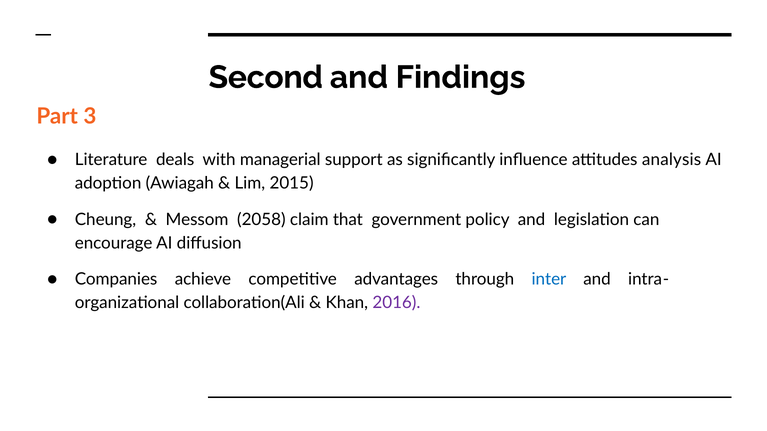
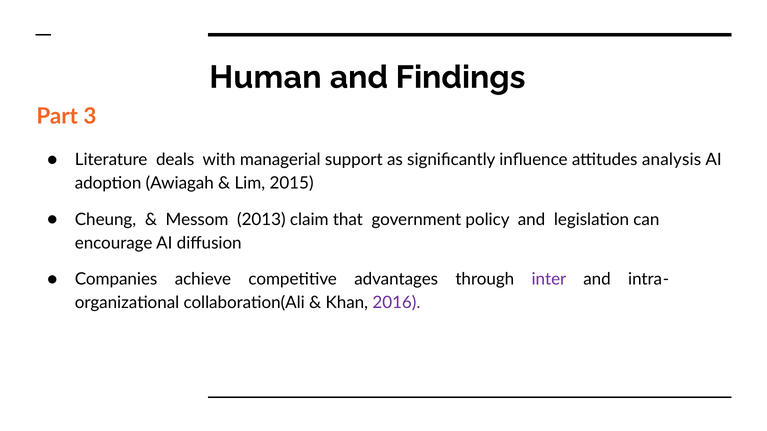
Second: Second -> Human
2058: 2058 -> 2013
inter colour: blue -> purple
